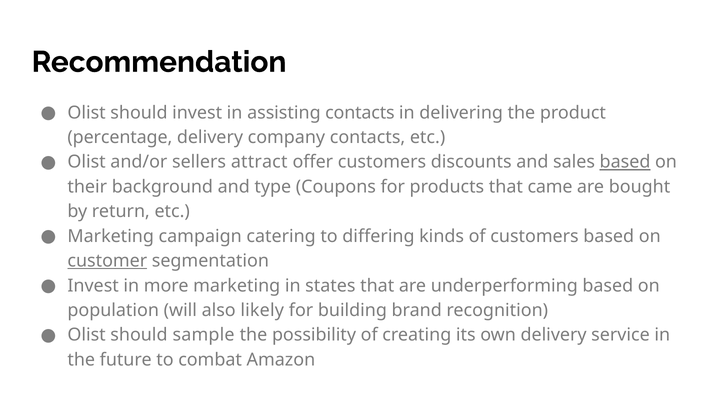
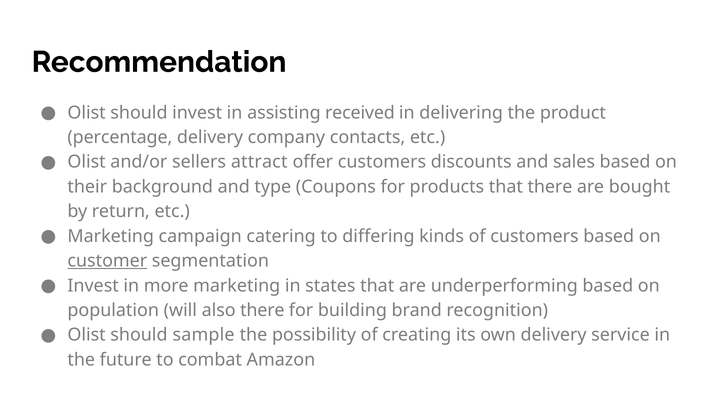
assisting contacts: contacts -> received
based at (625, 162) underline: present -> none
that came: came -> there
also likely: likely -> there
